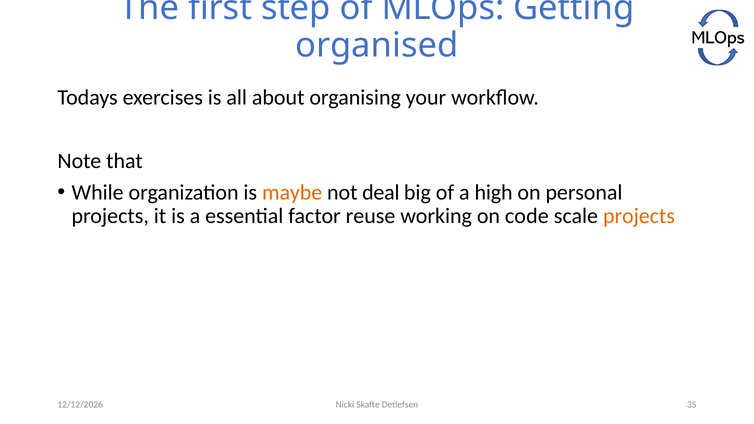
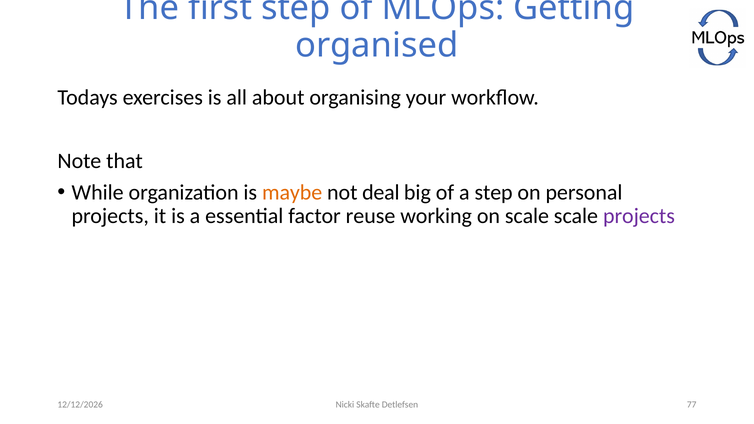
a high: high -> step
on code: code -> scale
projects at (639, 216) colour: orange -> purple
35: 35 -> 77
